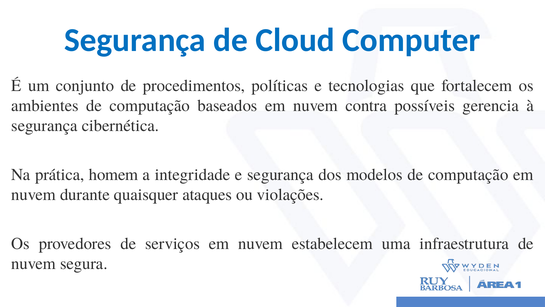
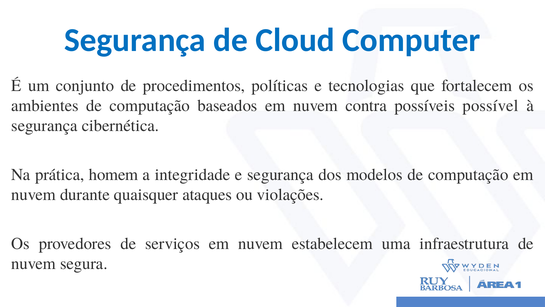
gerencia: gerencia -> possível
